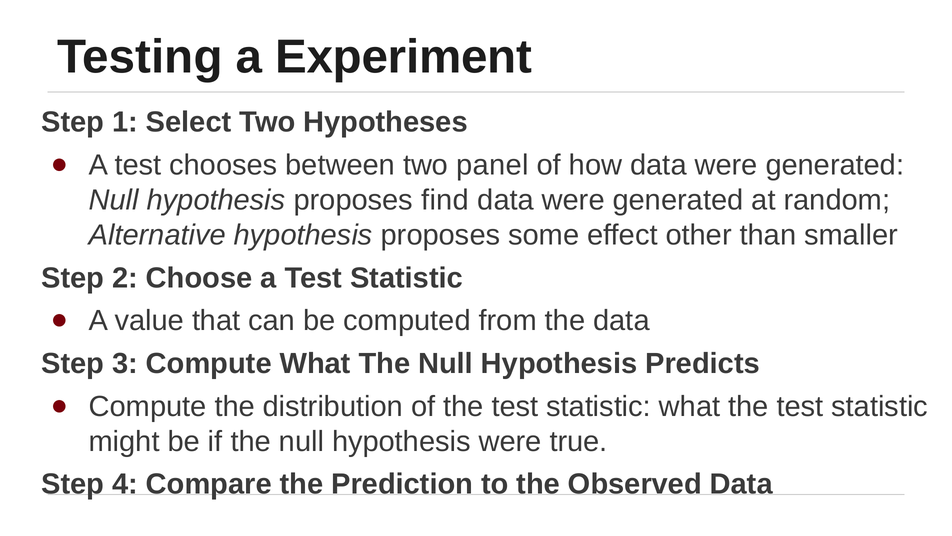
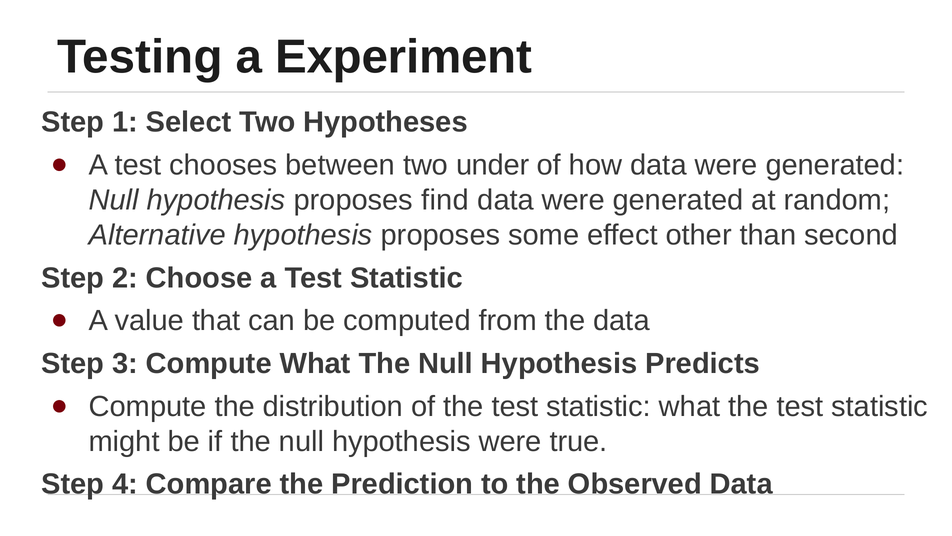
panel: panel -> under
smaller: smaller -> second
